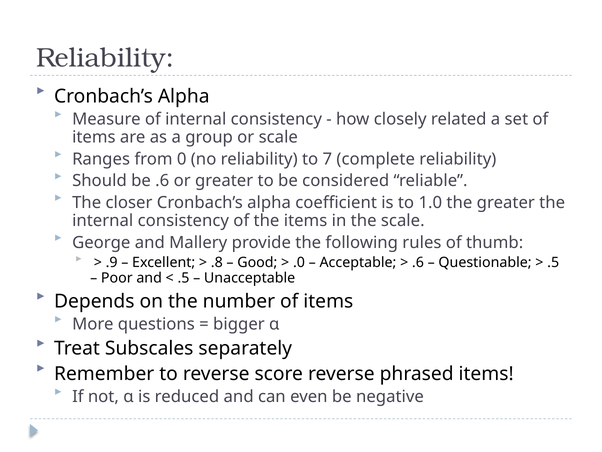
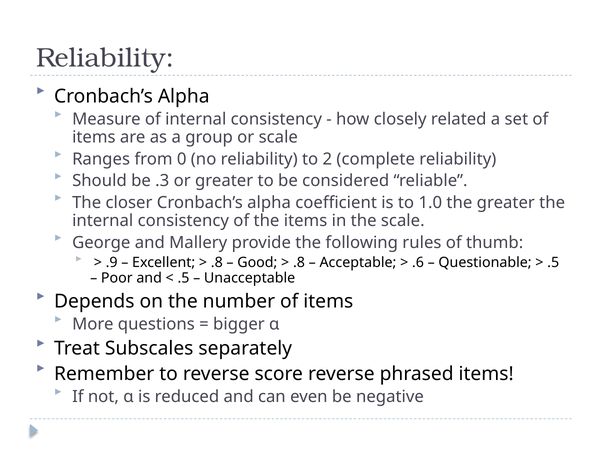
7: 7 -> 2
be .6: .6 -> .3
.0 at (299, 262): .0 -> .8
